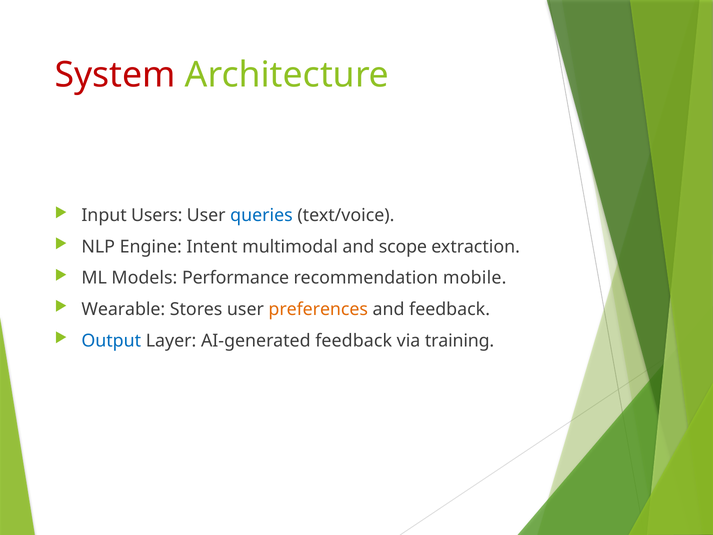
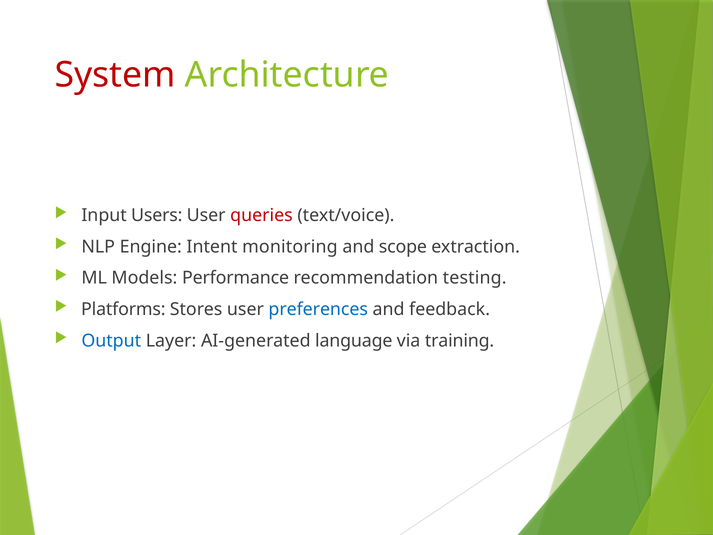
queries colour: blue -> red
multimodal: multimodal -> monitoring
mobile: mobile -> testing
Wearable: Wearable -> Platforms
preferences colour: orange -> blue
AI-generated feedback: feedback -> language
